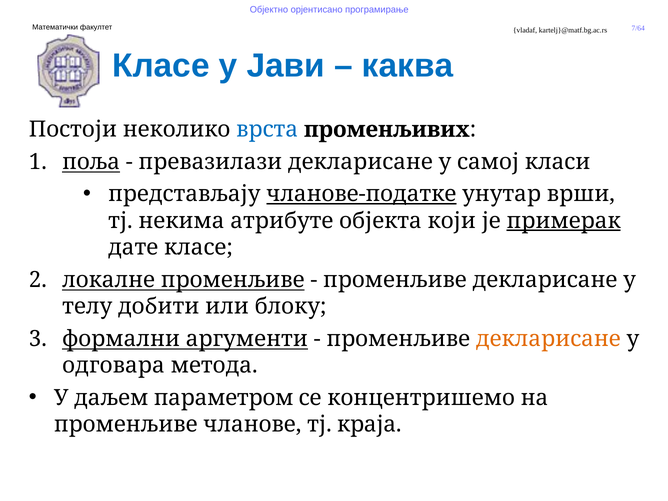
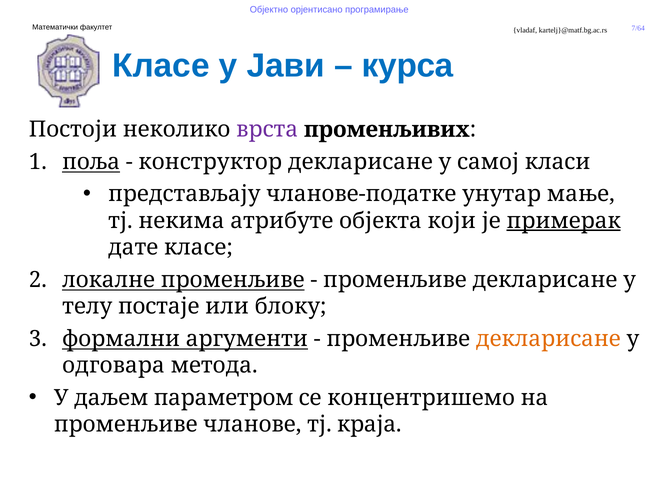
каква: каква -> курса
врста colour: blue -> purple
превазилази: превазилази -> конструктор
чланове-податке underline: present -> none
врши: врши -> мање
добити: добити -> постаје
